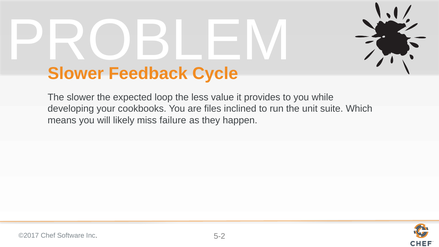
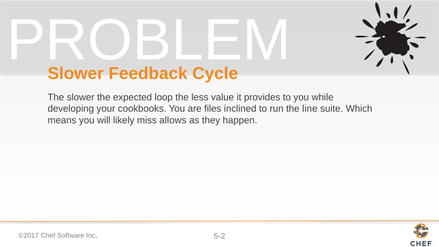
unit: unit -> line
failure: failure -> allows
